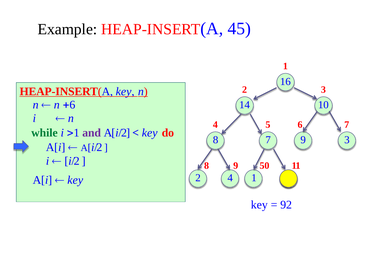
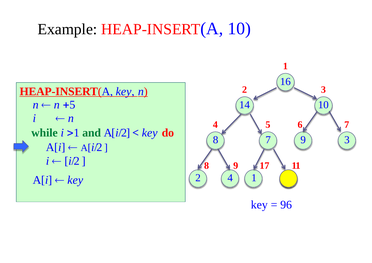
45 at (239, 28): 45 -> 10
6 at (72, 105): 6 -> 5
and colour: purple -> green
50: 50 -> 17
92: 92 -> 96
